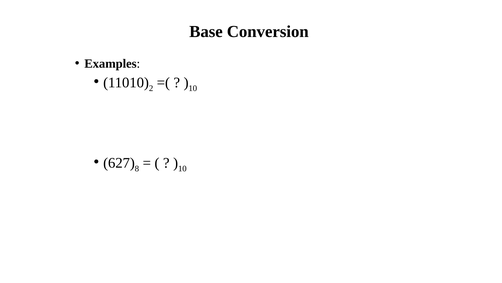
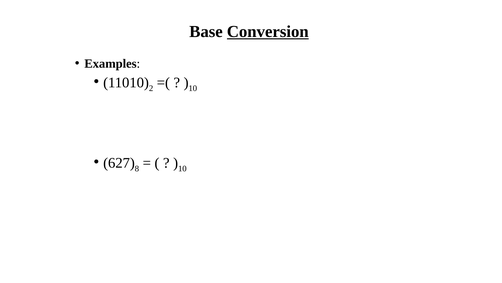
Conversion underline: none -> present
